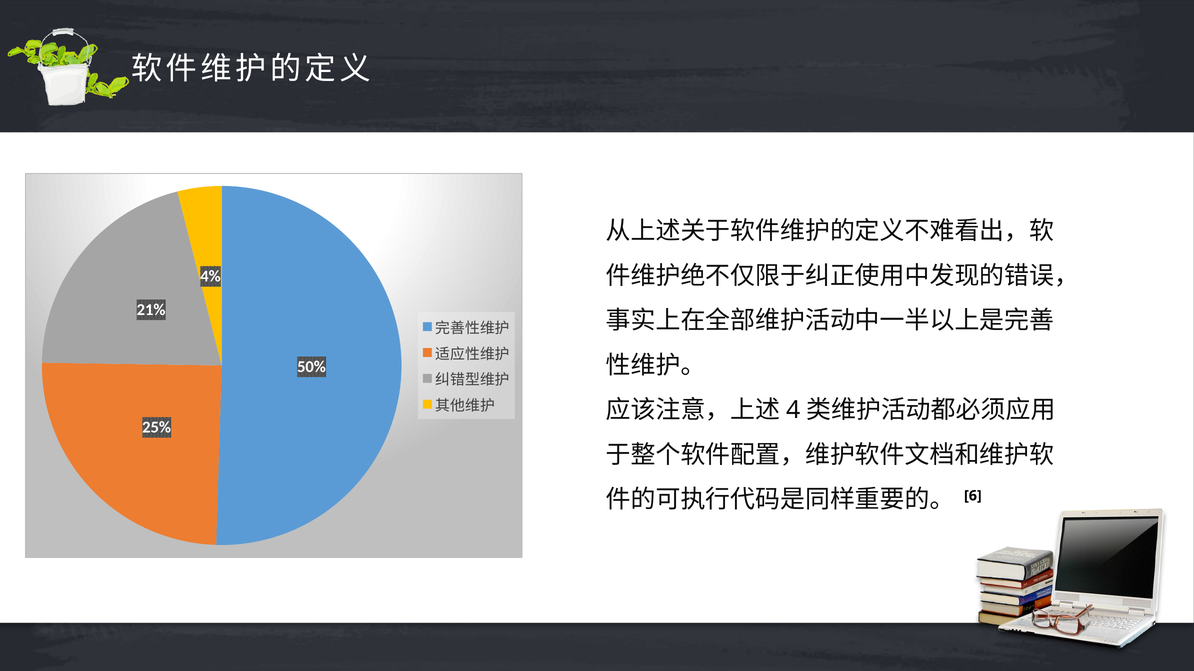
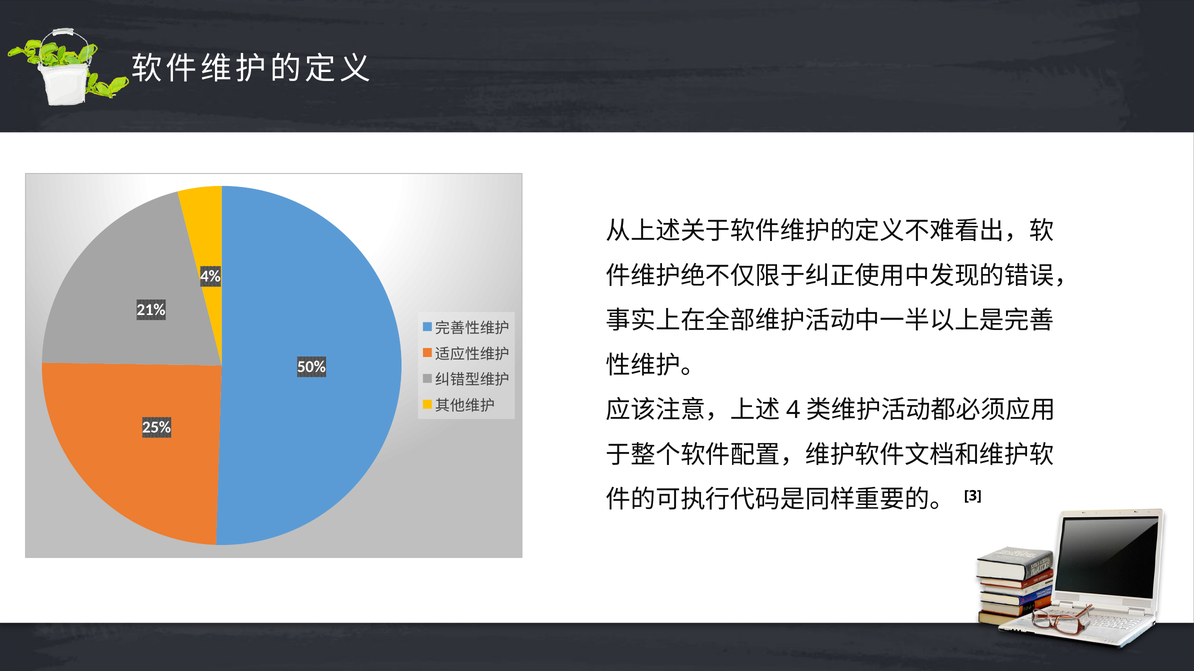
6: 6 -> 3
